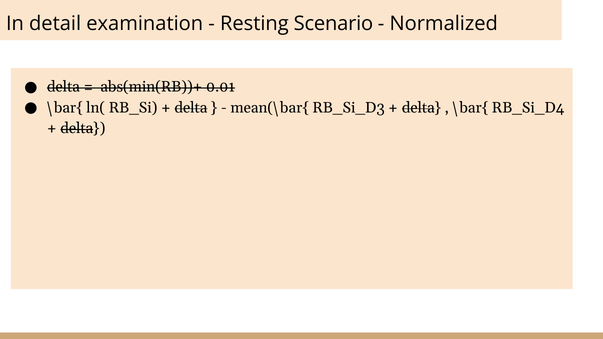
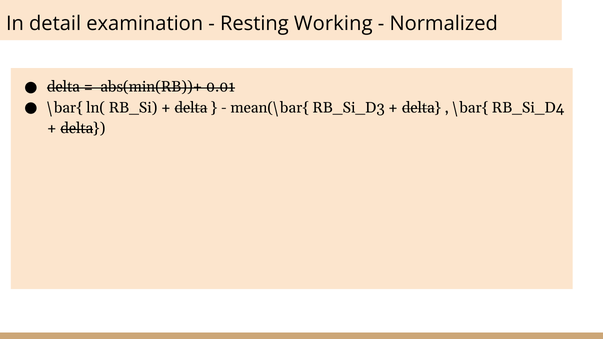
Scenario: Scenario -> Working
